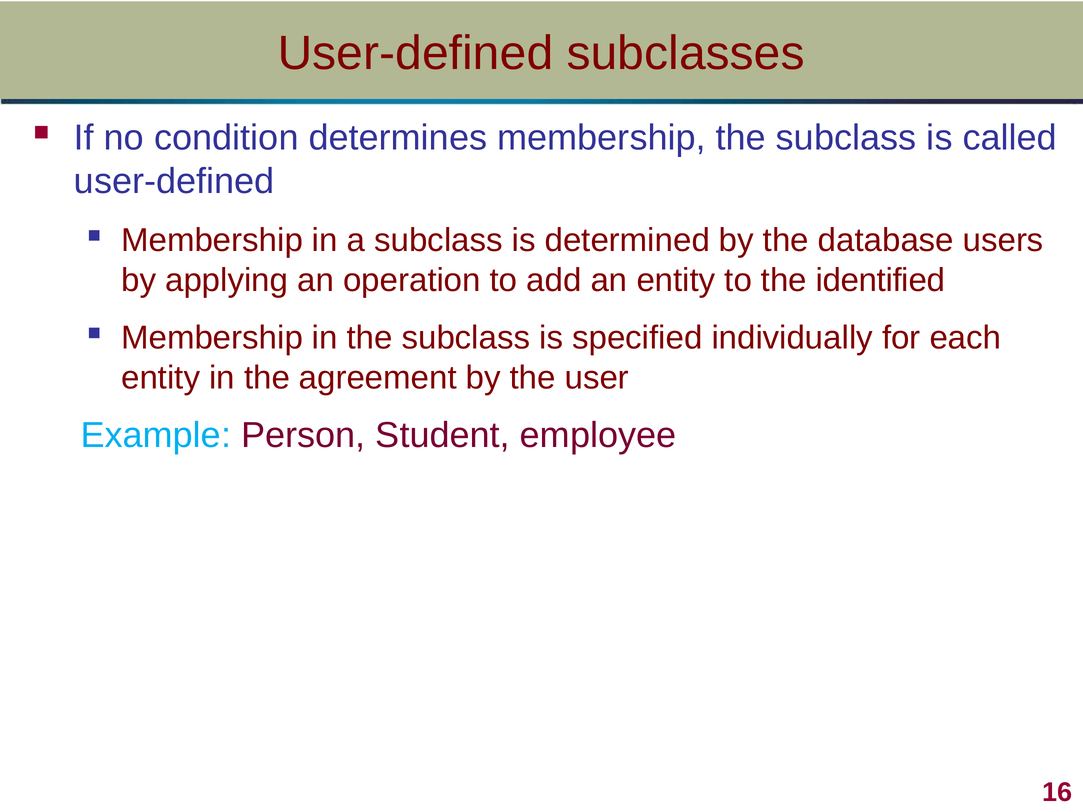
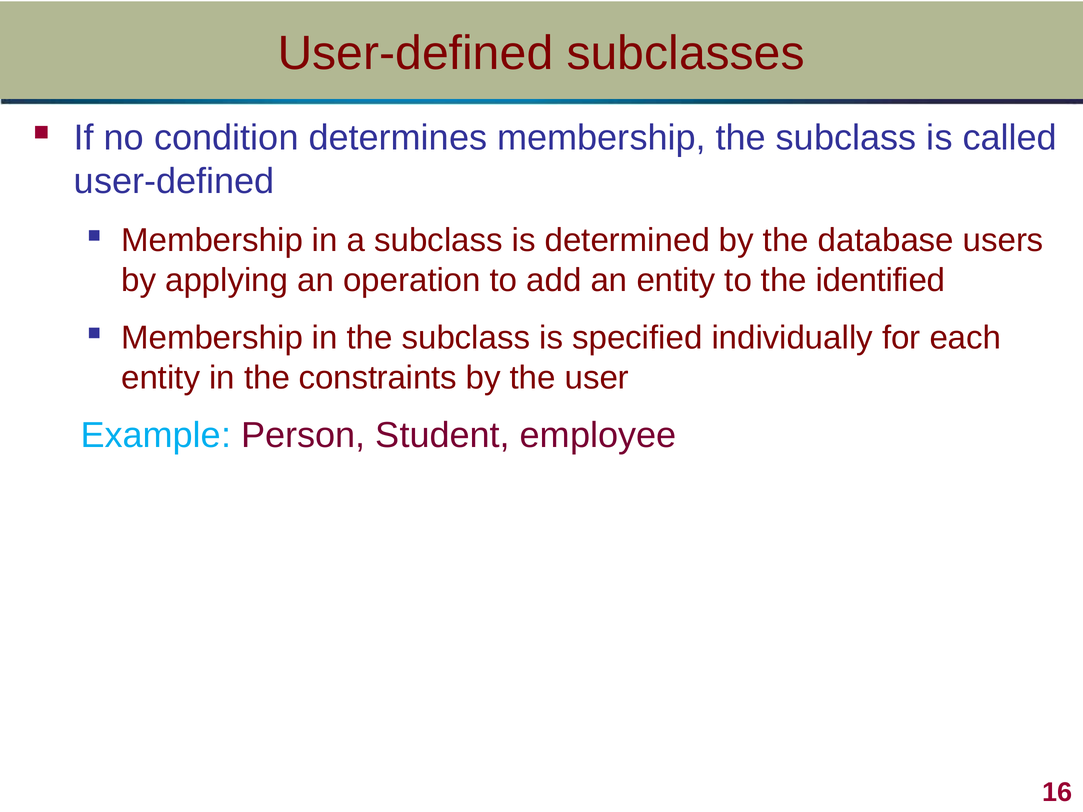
agreement: agreement -> constraints
